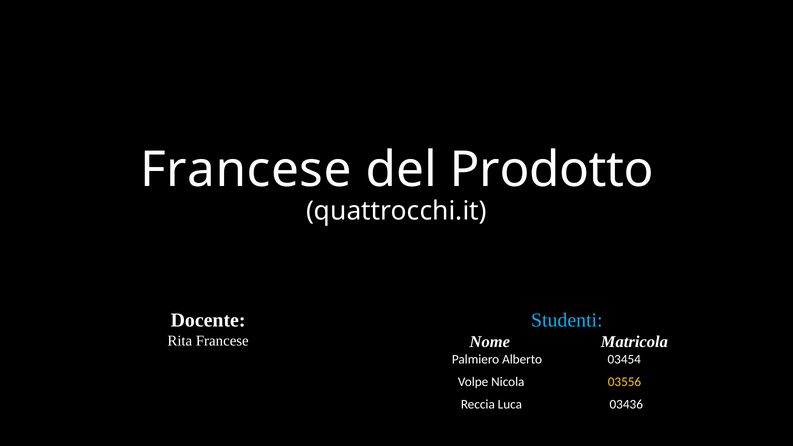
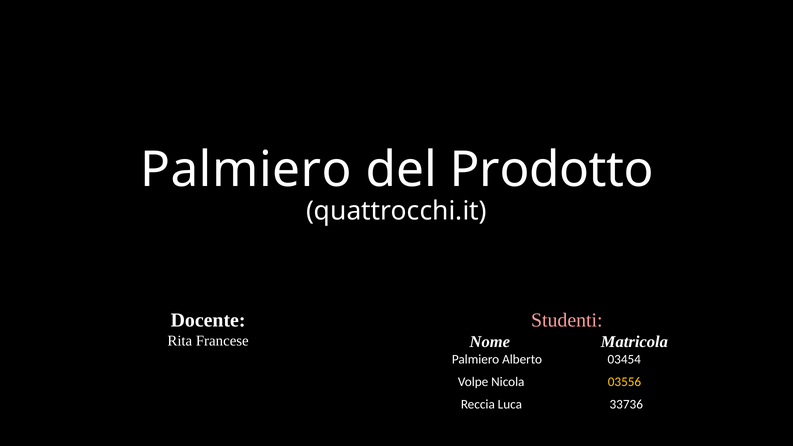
Francese at (246, 170): Francese -> Palmiero
Studenti colour: light blue -> pink
03436: 03436 -> 33736
